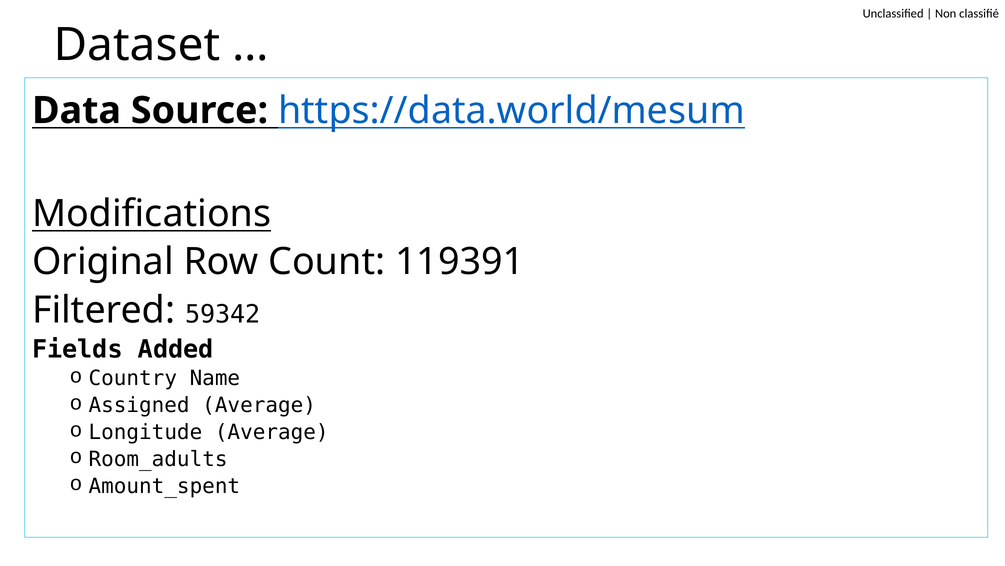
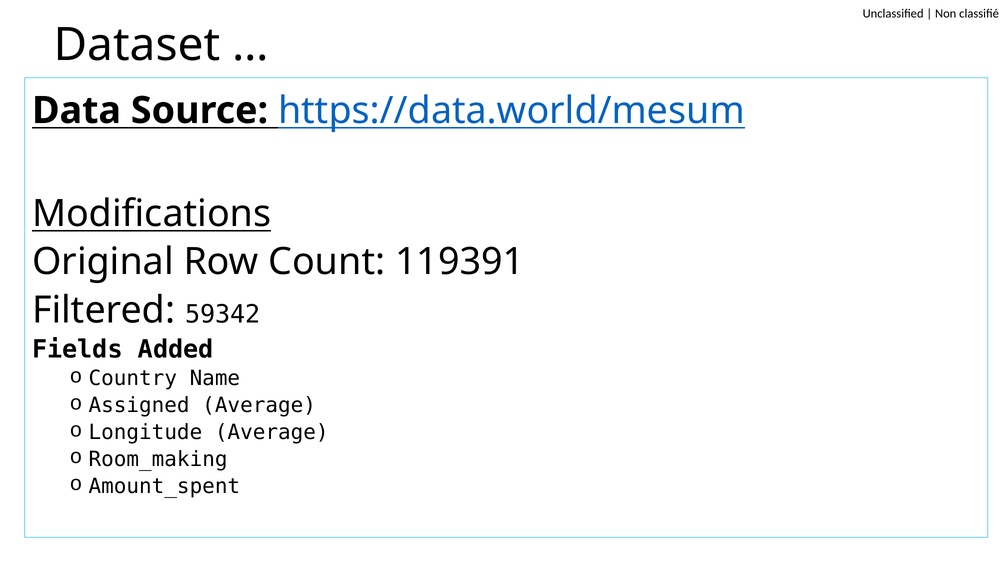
Room_adults: Room_adults -> Room_making
